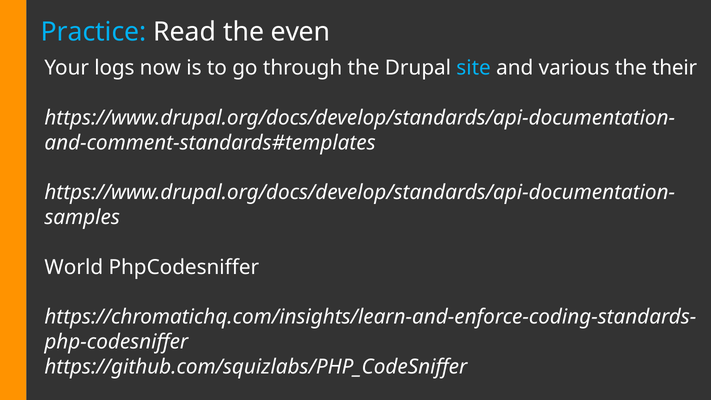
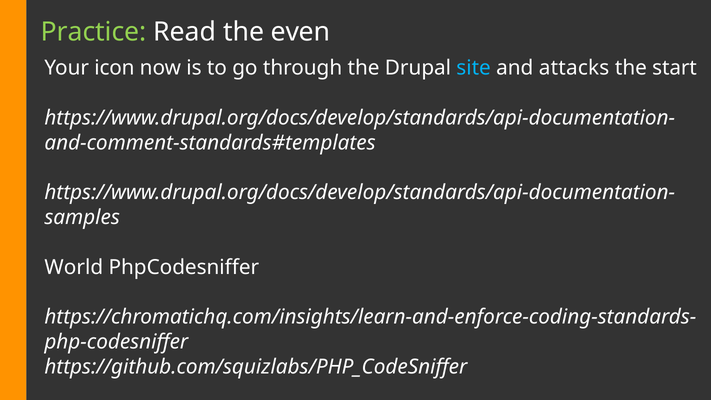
Practice colour: light blue -> light green
logs: logs -> icon
various: various -> attacks
their: their -> start
